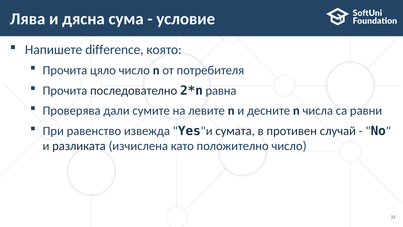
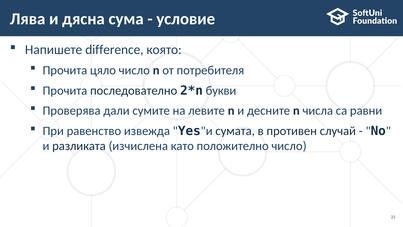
равна: равна -> букви
